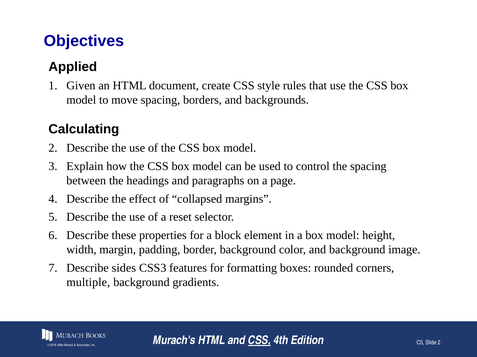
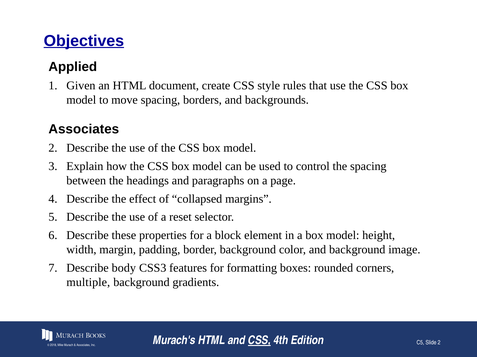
Objectives underline: none -> present
Calculating at (84, 129): Calculating -> Associates
sides: sides -> body
